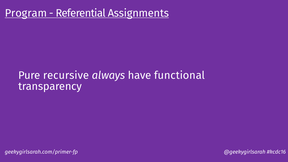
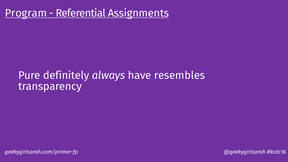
recursive: recursive -> definitely
functional: functional -> resembles
